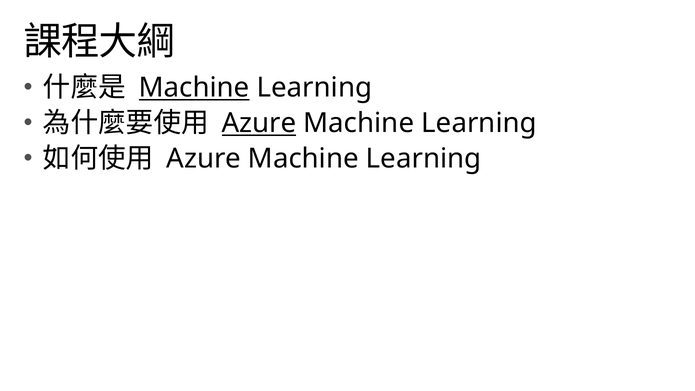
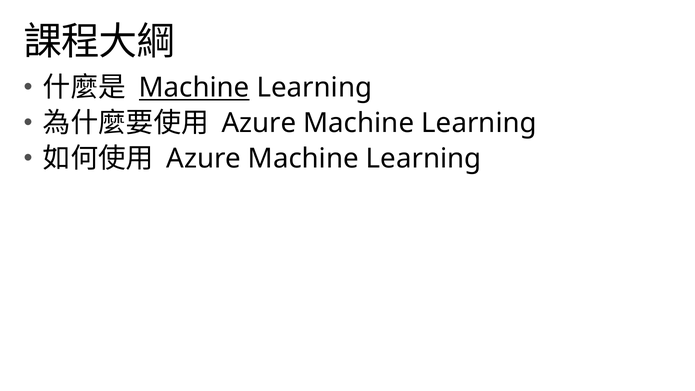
Azure at (259, 123) underline: present -> none
